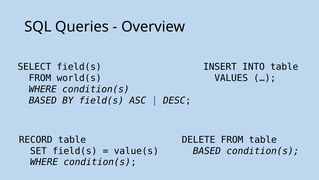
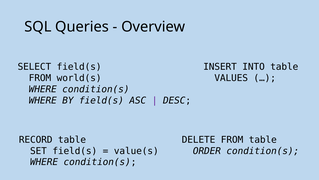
BASED at (43, 100): BASED -> WHERE
BASED at (207, 150): BASED -> ORDER
